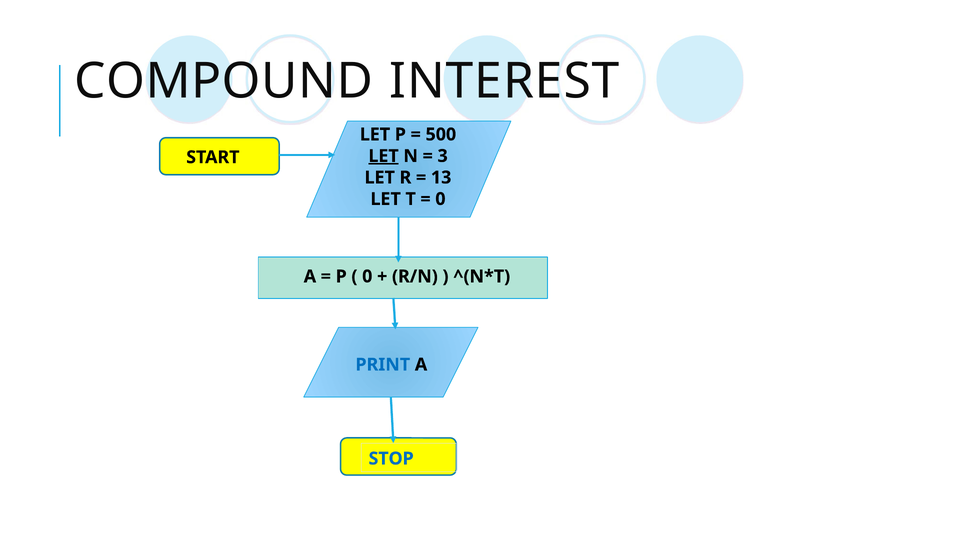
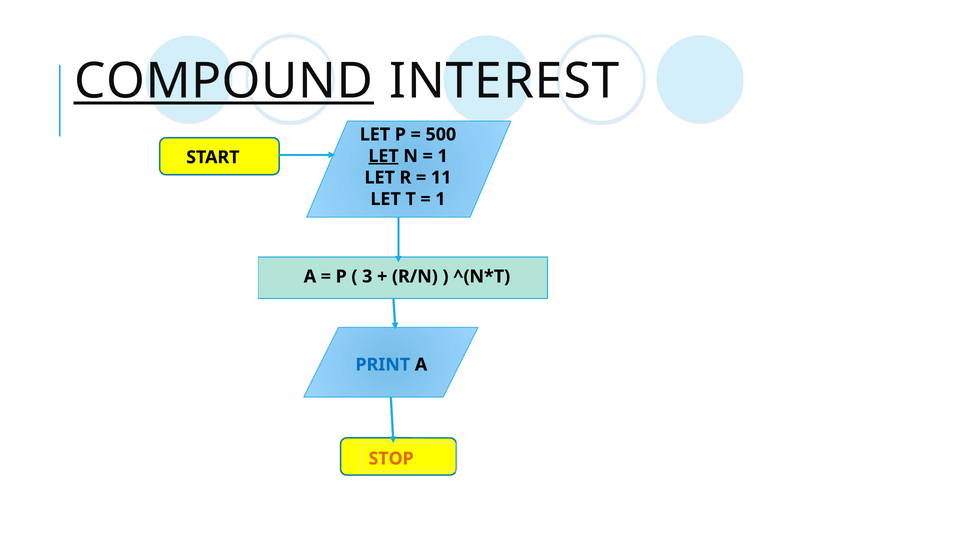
COMPOUND underline: none -> present
3 at (443, 156): 3 -> 1
13: 13 -> 11
0 at (440, 199): 0 -> 1
0 at (367, 276): 0 -> 3
STOP colour: blue -> orange
